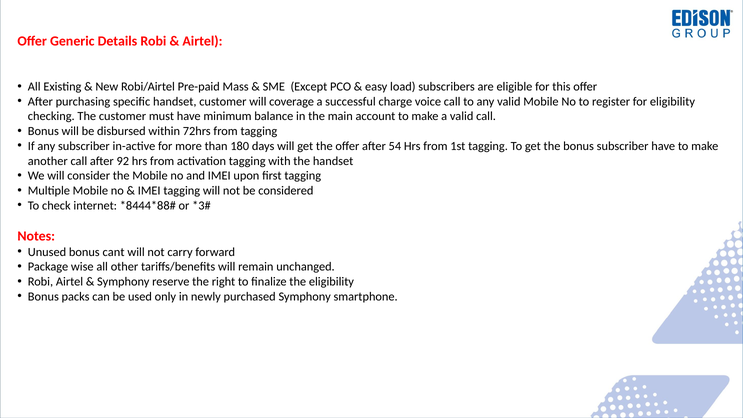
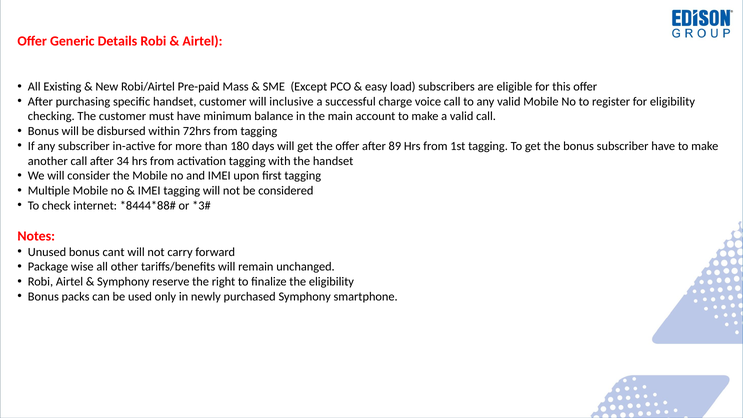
coverage: coverage -> inclusive
54: 54 -> 89
92: 92 -> 34
